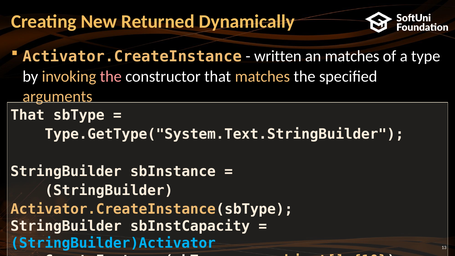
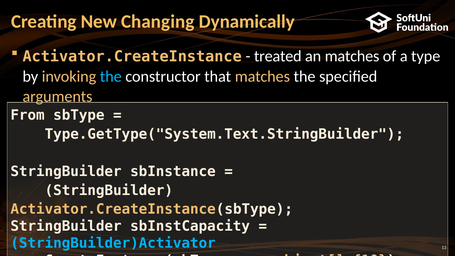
Returned: Returned -> Changing
written: written -> treated
the at (111, 76) colour: pink -> light blue
That at (28, 115): That -> From
